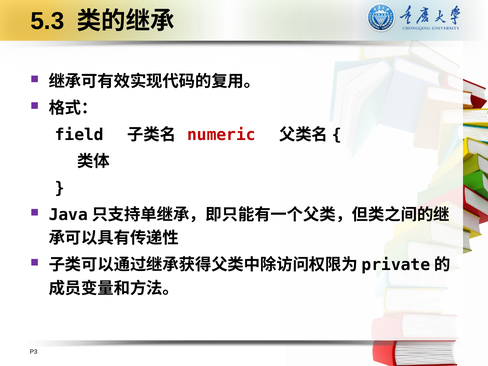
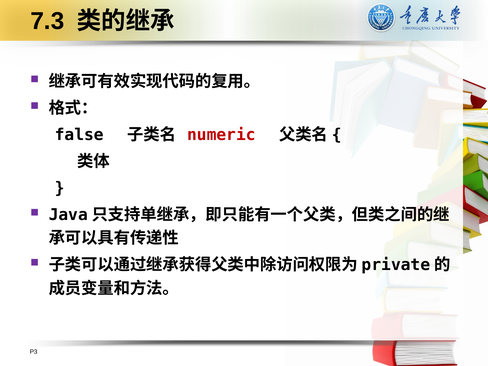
5.3: 5.3 -> 7.3
field: field -> false
